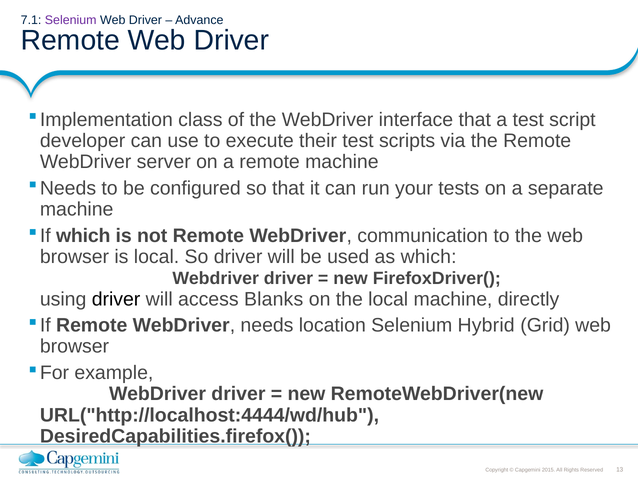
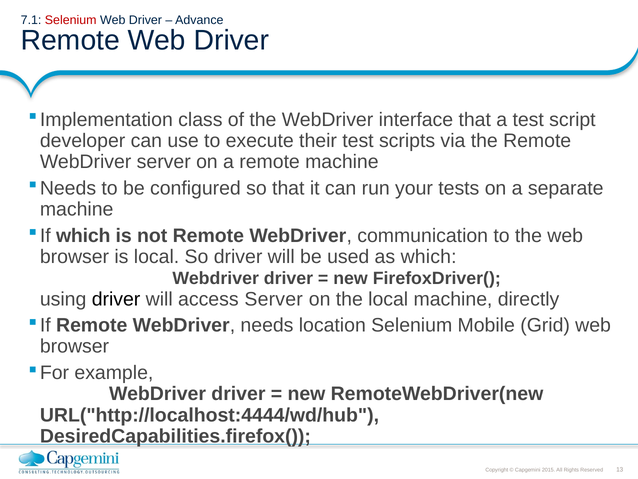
Selenium at (71, 20) colour: purple -> red
access Blanks: Blanks -> Server
Hybrid: Hybrid -> Mobile
